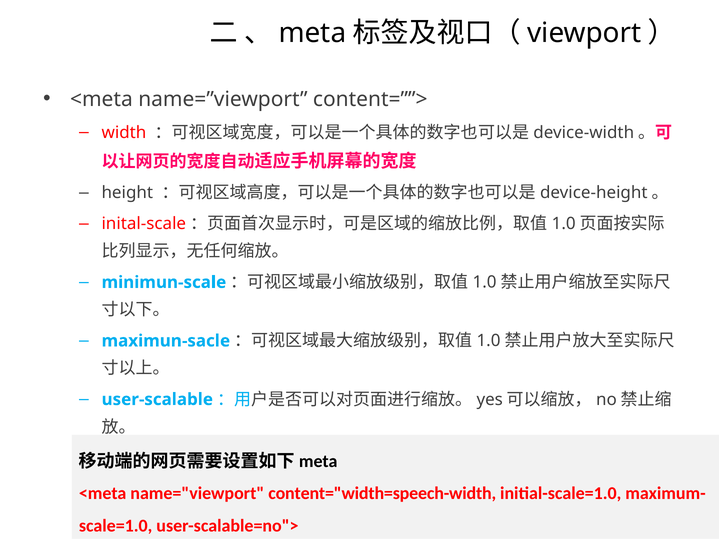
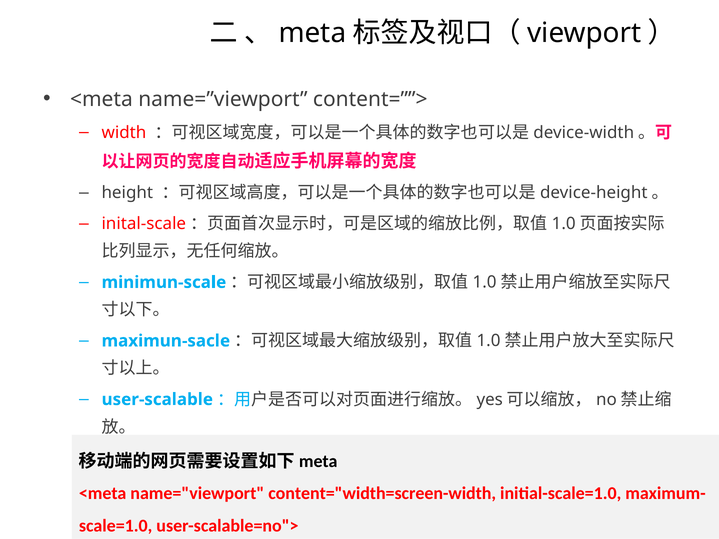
content="width=speech-width: content="width=speech-width -> content="width=screen-width
